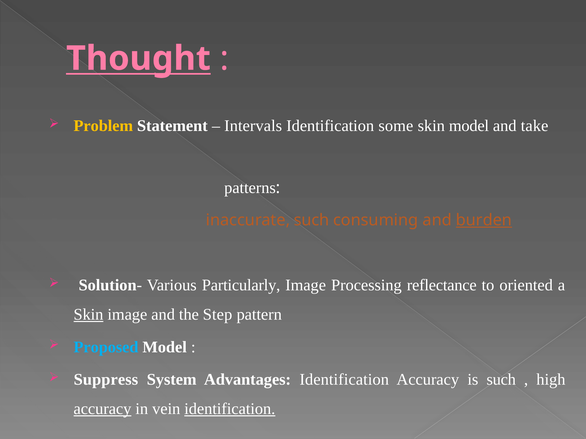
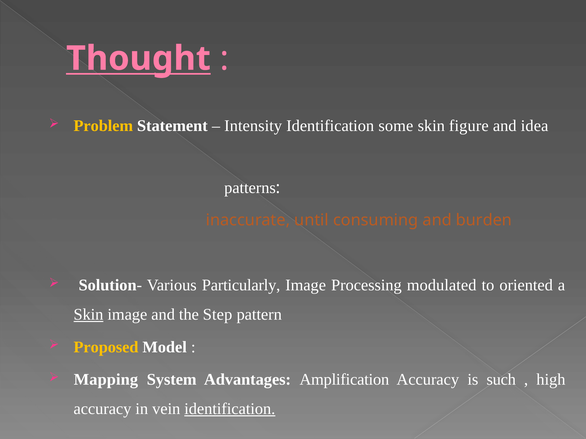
Intervals: Intervals -> Intensity
skin model: model -> figure
take: take -> idea
inaccurate such: such -> until
burden underline: present -> none
reflectance: reflectance -> modulated
Proposed colour: light blue -> yellow
Suppress: Suppress -> Mapping
Advantages Identification: Identification -> Amplification
accuracy at (102, 409) underline: present -> none
